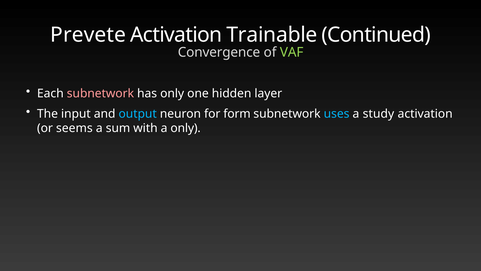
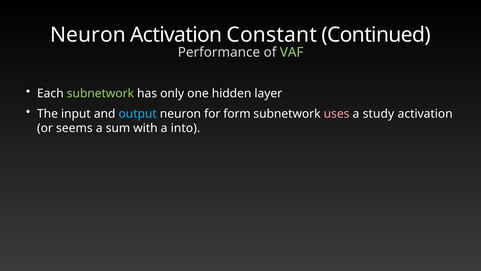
Prevete at (88, 35): Prevete -> Neuron
Trainable: Trainable -> Constant
Convergence: Convergence -> Performance
subnetwork at (100, 93) colour: pink -> light green
uses colour: light blue -> pink
a only: only -> into
